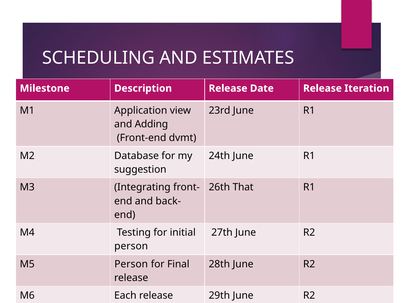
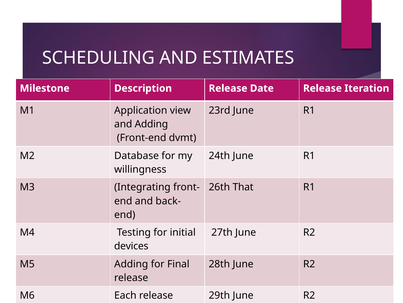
suggestion: suggestion -> willingness
person at (131, 246): person -> devices
M5 Person: Person -> Adding
